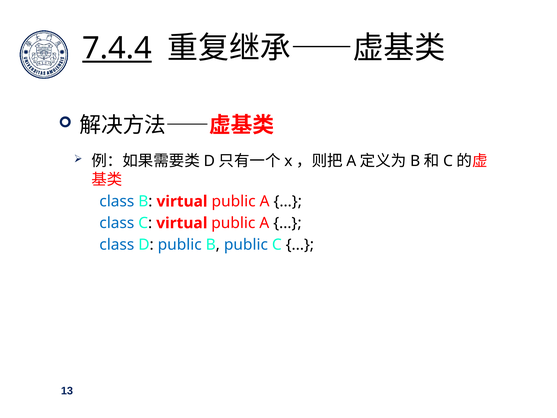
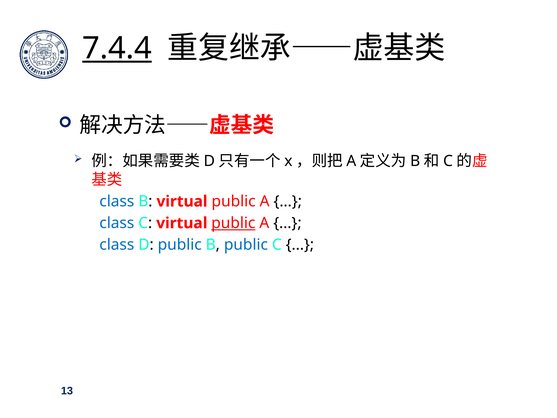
public at (233, 223) underline: none -> present
